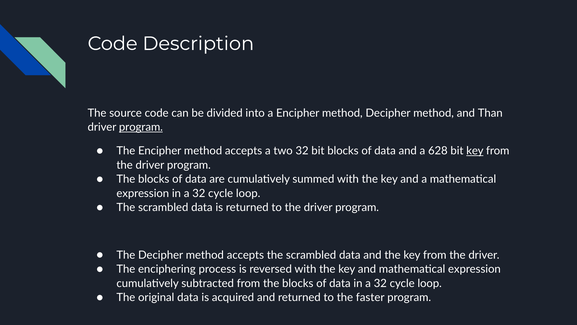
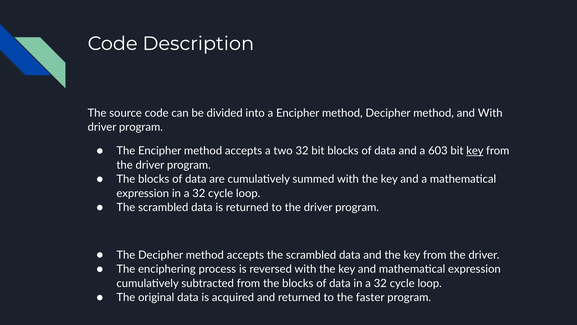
and Than: Than -> With
program at (141, 127) underline: present -> none
628: 628 -> 603
